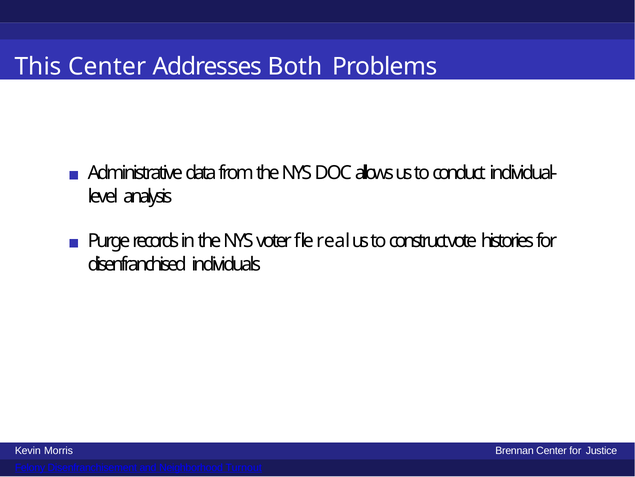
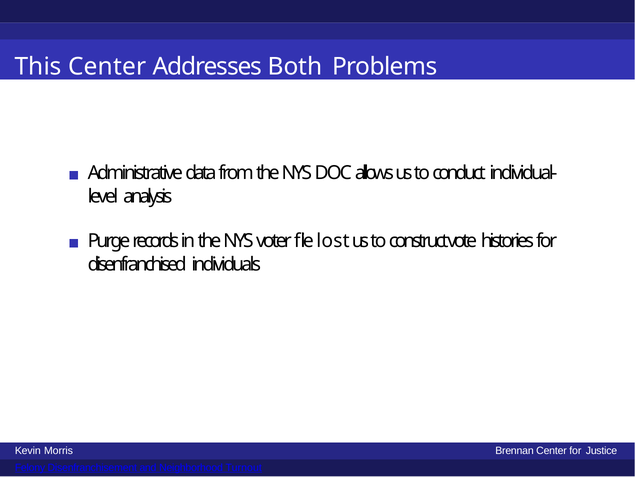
real: real -> lost
